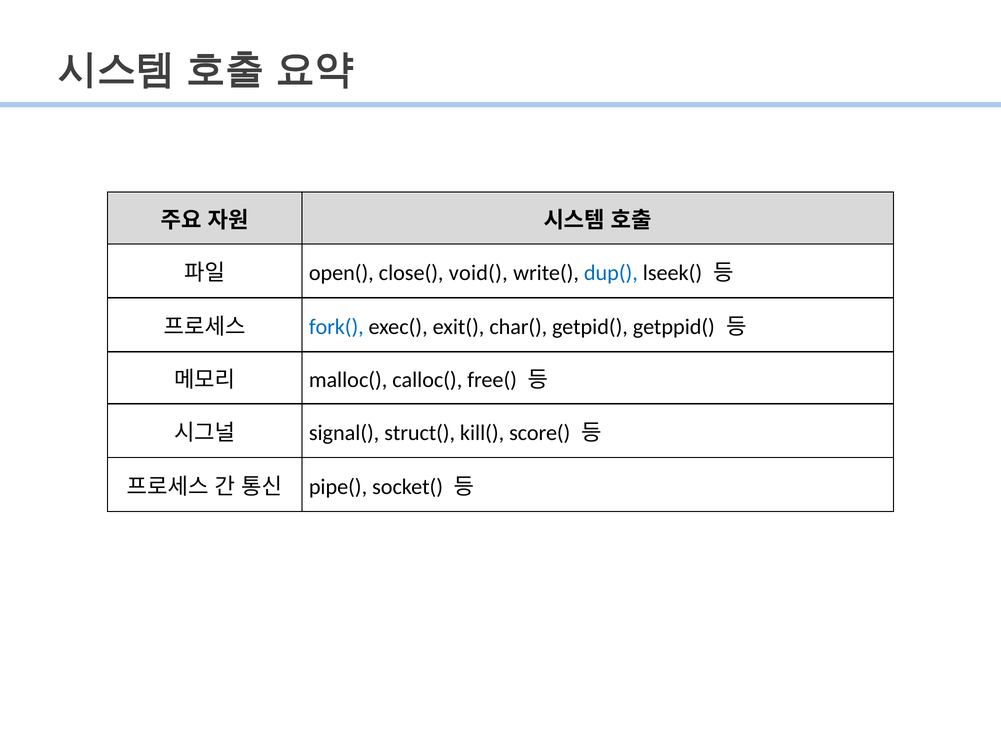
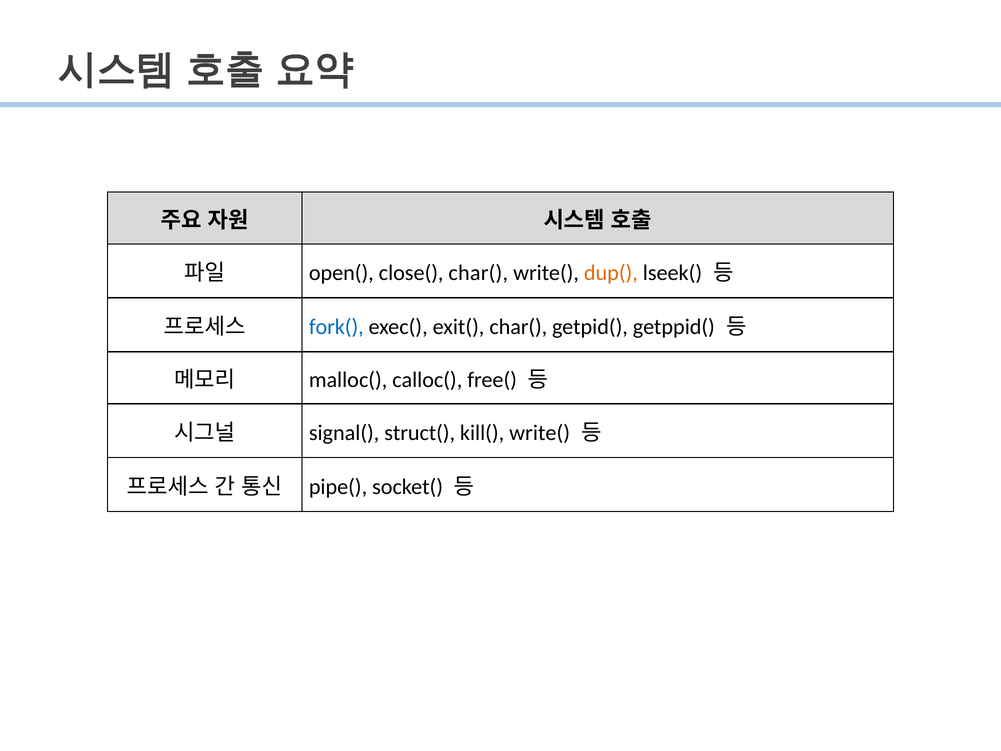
close( void(: void( -> char(
dup( colour: blue -> orange
kill( score(: score( -> write(
